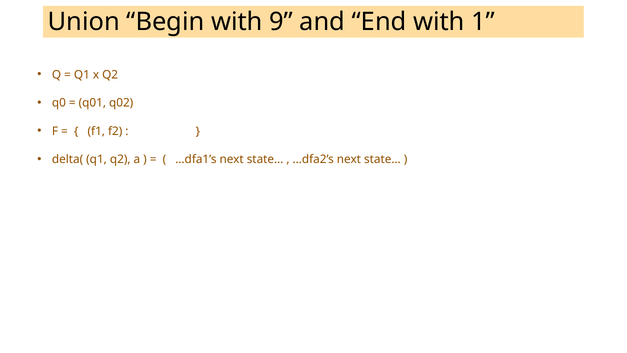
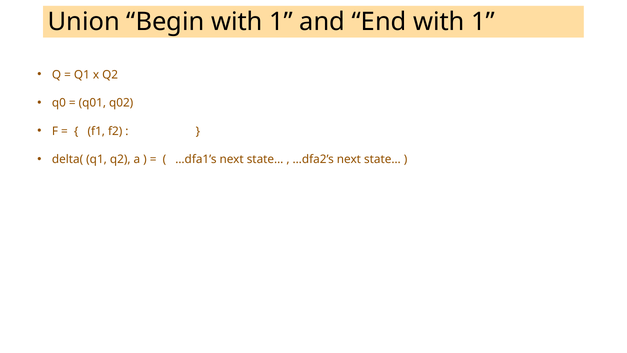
Begin with 9: 9 -> 1
